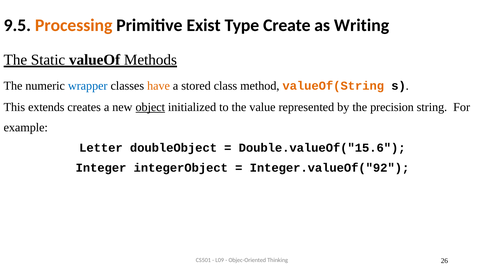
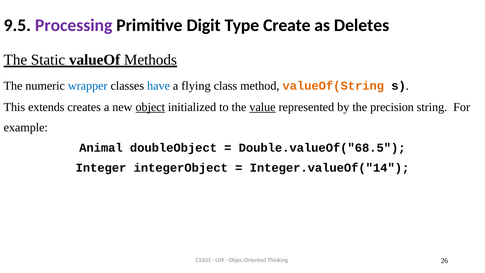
Processing colour: orange -> purple
Exist: Exist -> Digit
Writing: Writing -> Deletes
have colour: orange -> blue
stored: stored -> flying
value underline: none -> present
Letter: Letter -> Animal
Double.valueOf("15.6: Double.valueOf("15.6 -> Double.valueOf("68.5
Integer.valueOf("92: Integer.valueOf("92 -> Integer.valueOf("14
